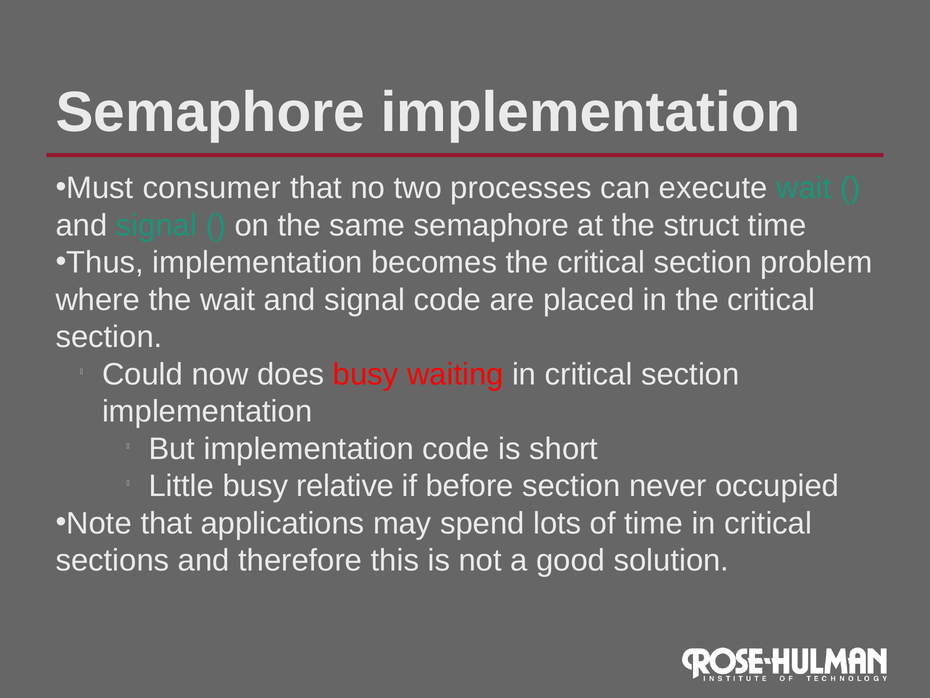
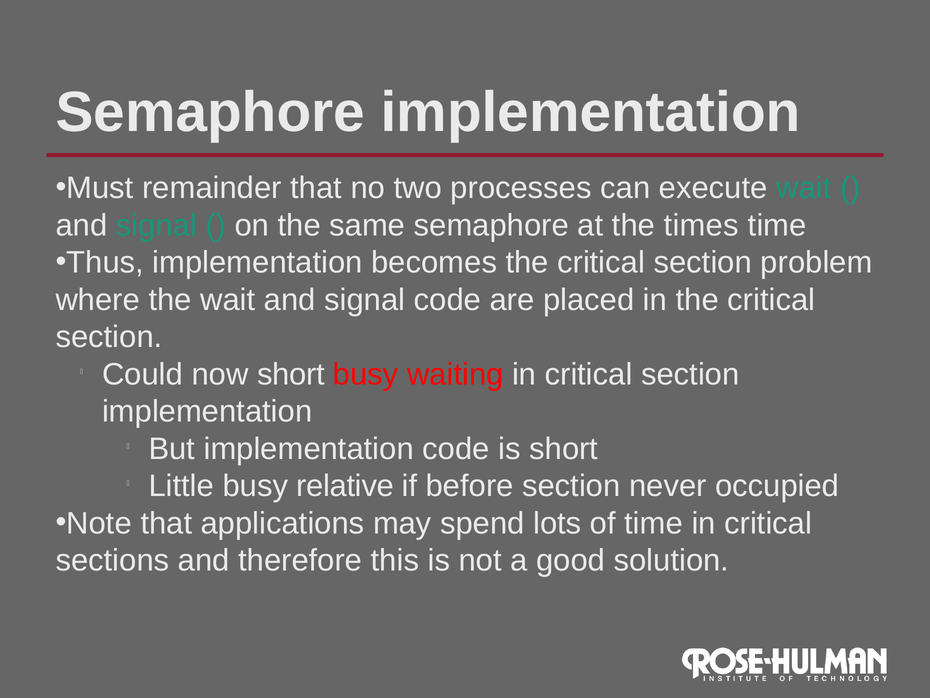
consumer: consumer -> remainder
struct: struct -> times
now does: does -> short
